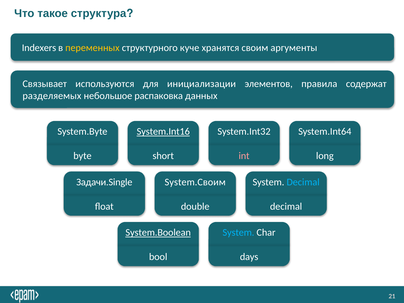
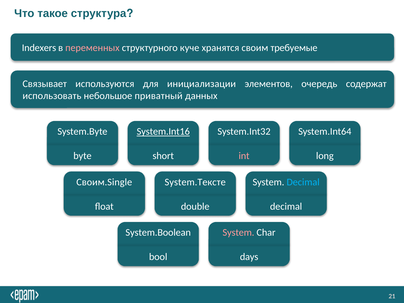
переменных colour: yellow -> pink
аргументы: аргументы -> требуемые
правила: правила -> очередь
разделяемых: разделяемых -> использовать
распаковка: распаковка -> приватный
Задачи.Single: Задачи.Single -> Своим.Single
System.Своим: System.Своим -> System.Тексте
System.Boolean underline: present -> none
System at (238, 233) colour: light blue -> pink
